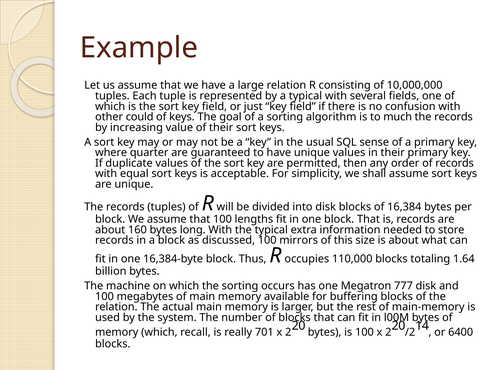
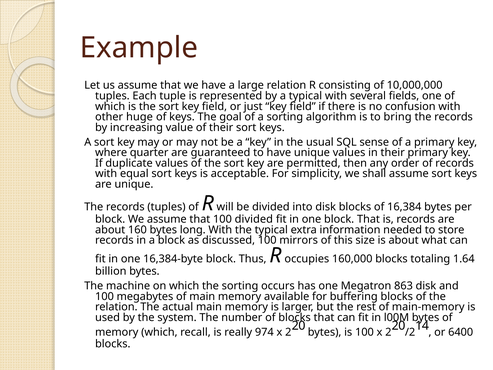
could: could -> huge
much: much -> bring
100 lengths: lengths -> divided
110,000: 110,000 -> 160,000
777: 777 -> 863
701: 701 -> 974
